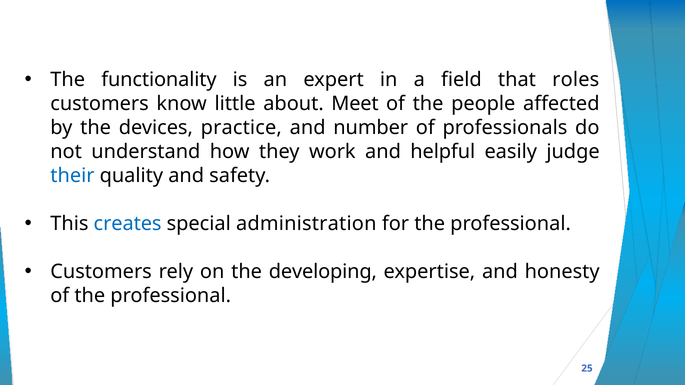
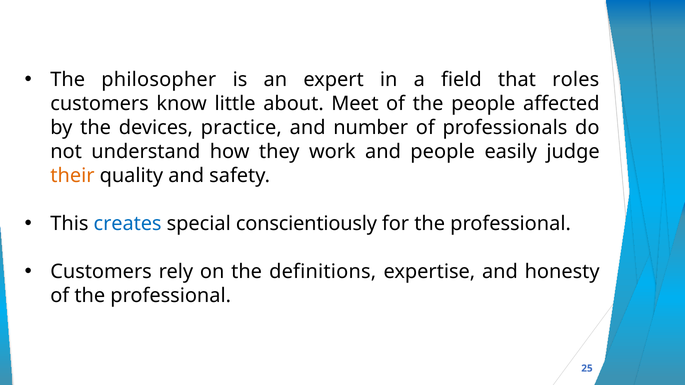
functionality: functionality -> philosopher
and helpful: helpful -> people
their colour: blue -> orange
administration: administration -> conscientiously
developing: developing -> definitions
